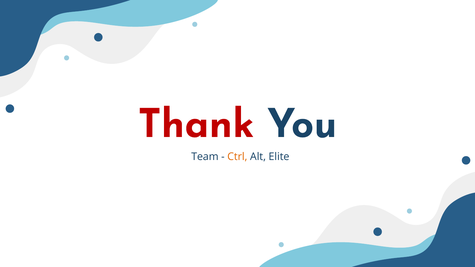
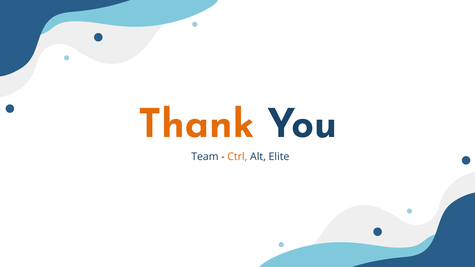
Thank colour: red -> orange
